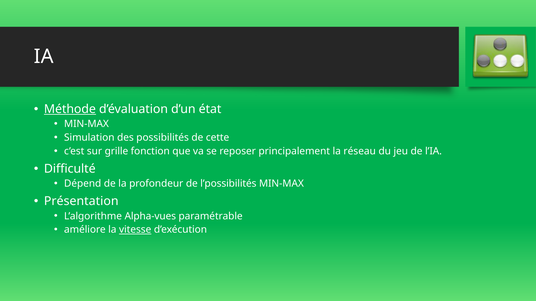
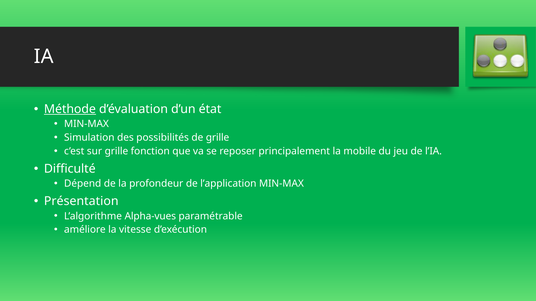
de cette: cette -> grille
réseau: réseau -> mobile
l’possibilités: l’possibilités -> l’application
vitesse underline: present -> none
